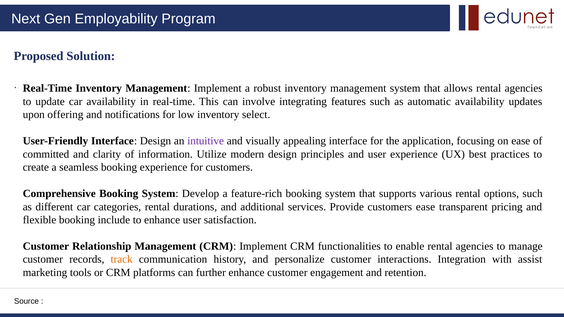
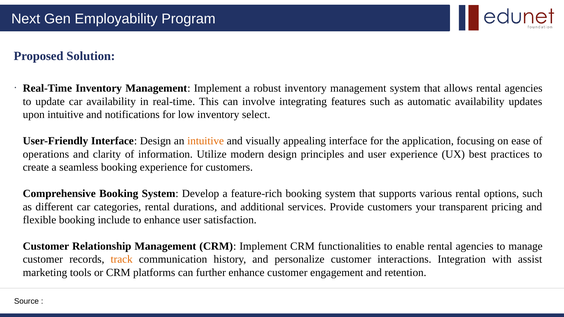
upon offering: offering -> intuitive
intuitive at (206, 141) colour: purple -> orange
committed: committed -> operations
customers ease: ease -> your
